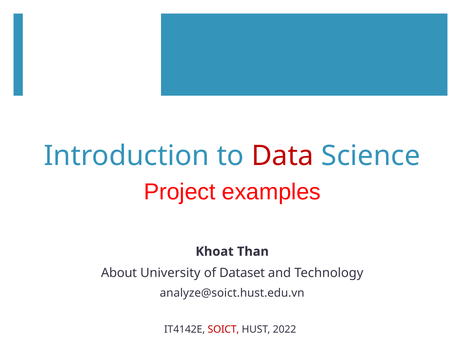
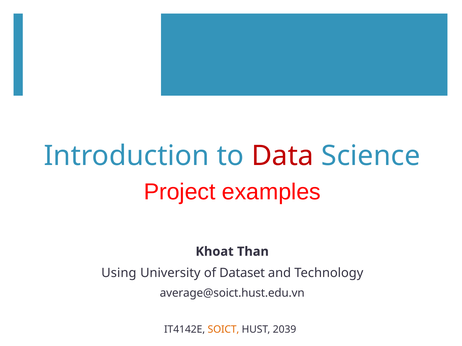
About: About -> Using
analyze@soict.hust.edu.vn: analyze@soict.hust.edu.vn -> average@soict.hust.edu.vn
SOICT colour: red -> orange
2022: 2022 -> 2039
